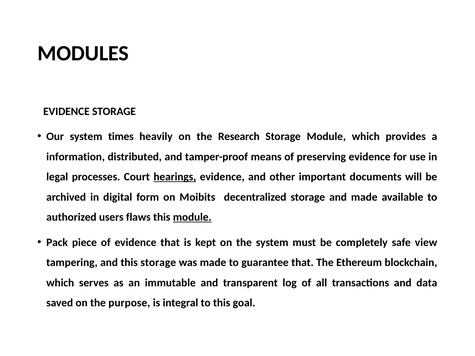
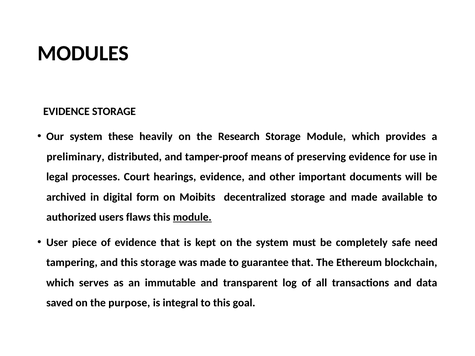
times: times -> these
information: information -> preliminary
hearings underline: present -> none
Pack: Pack -> User
view: view -> need
